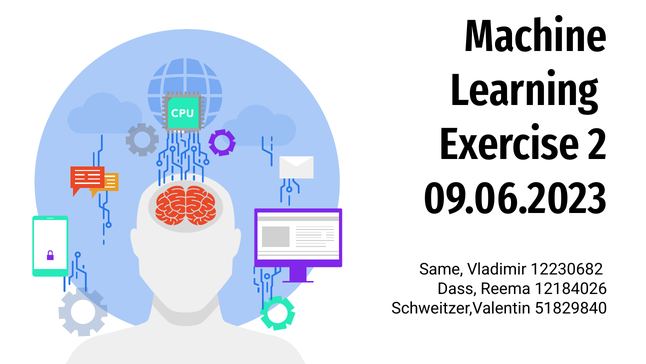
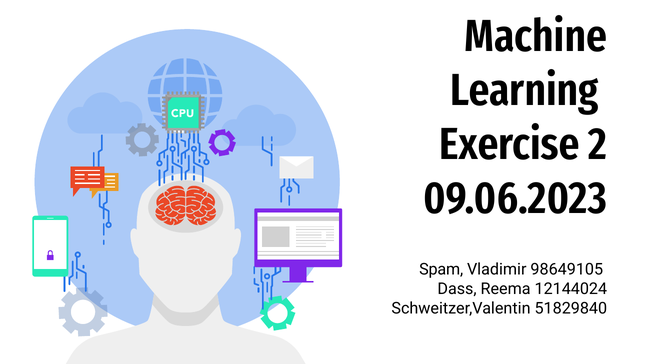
Same: Same -> Spam
12230682: 12230682 -> 98649105
12184026: 12184026 -> 12144024
